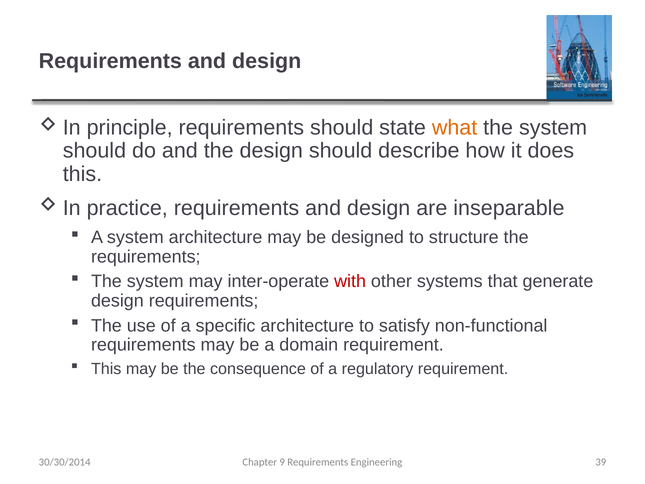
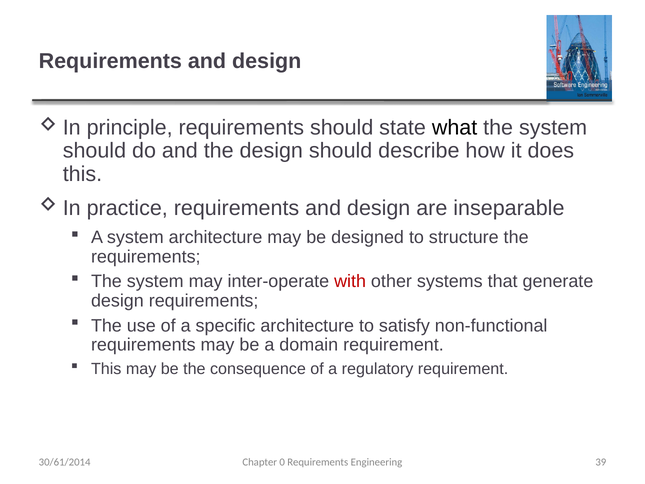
what colour: orange -> black
30/30/2014: 30/30/2014 -> 30/61/2014
9: 9 -> 0
